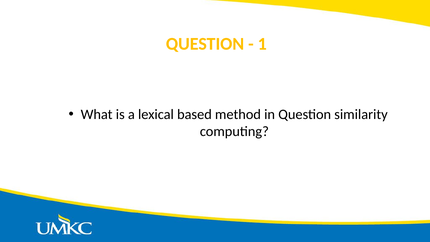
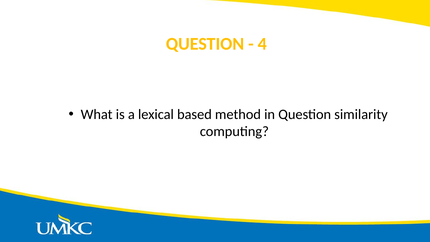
1: 1 -> 4
